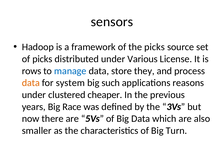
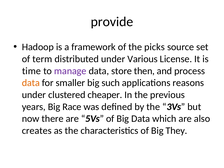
sensors: sensors -> provide
of picks: picks -> term
rows: rows -> time
manage colour: blue -> purple
they: they -> then
system: system -> smaller
smaller: smaller -> creates
Turn: Turn -> They
